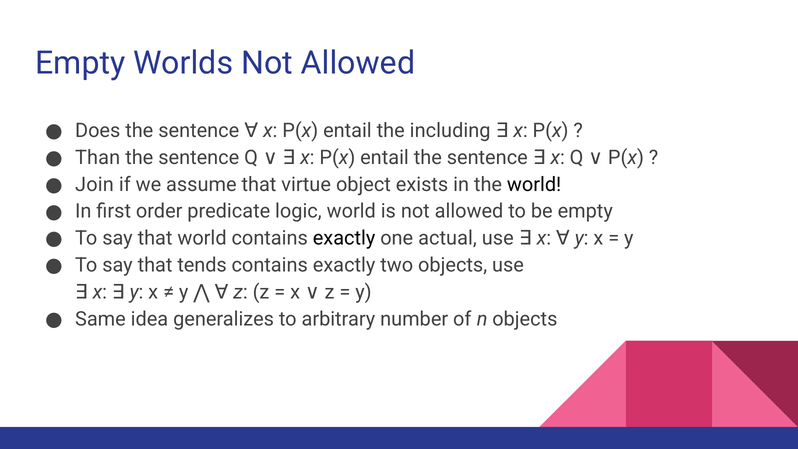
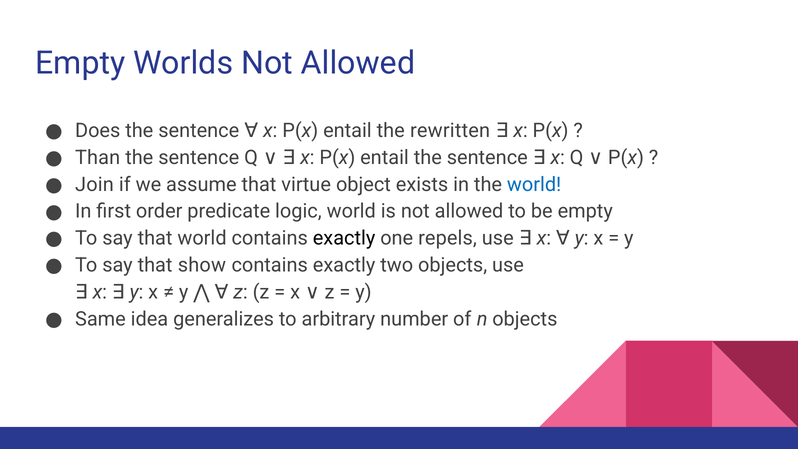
including: including -> rewritten
world at (534, 184) colour: black -> blue
actual: actual -> repels
tends: tends -> show
